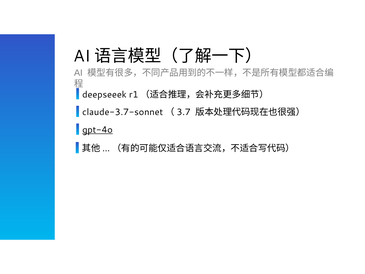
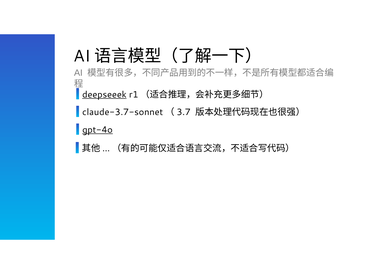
deepseeek underline: none -> present
